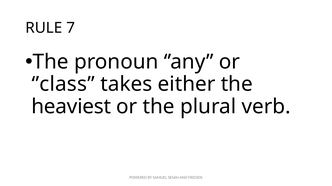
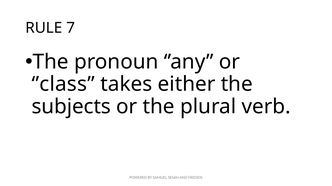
heaviest: heaviest -> subjects
